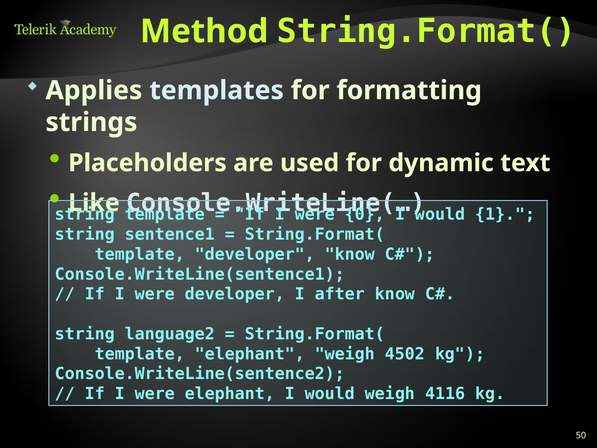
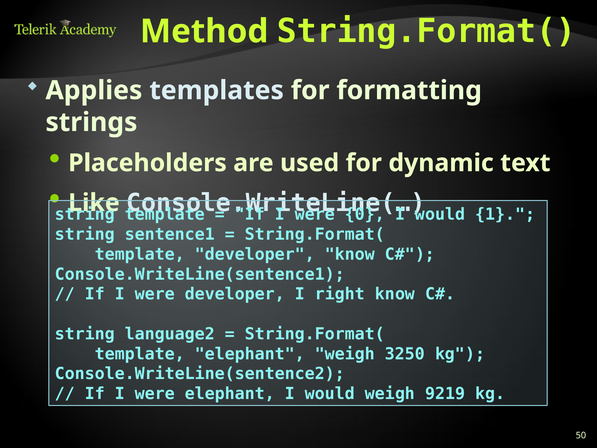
after: after -> right
4502: 4502 -> 3250
4116: 4116 -> 9219
